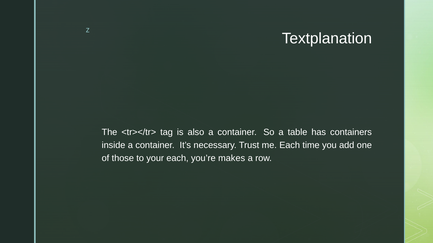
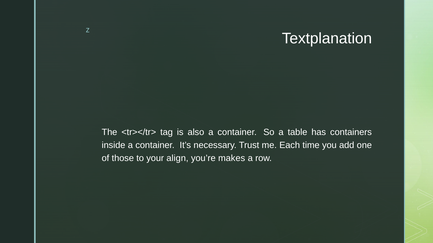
your each: each -> align
